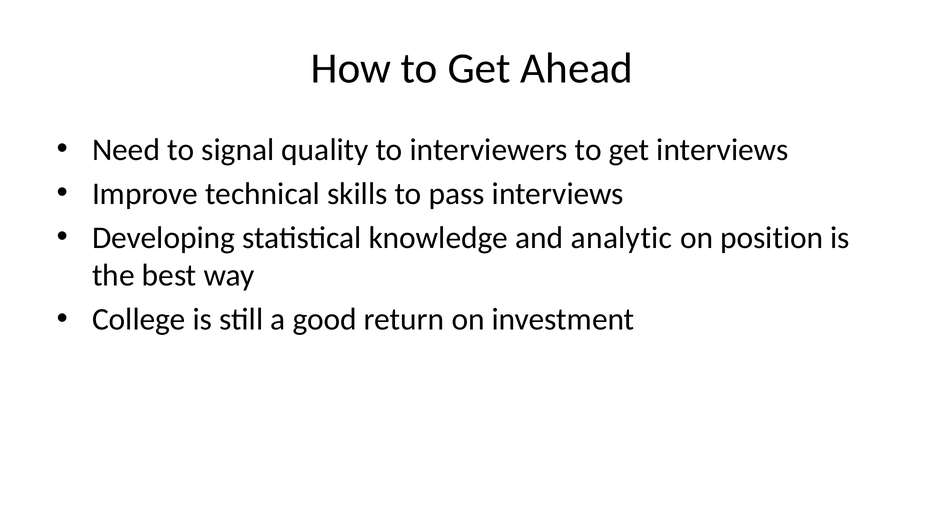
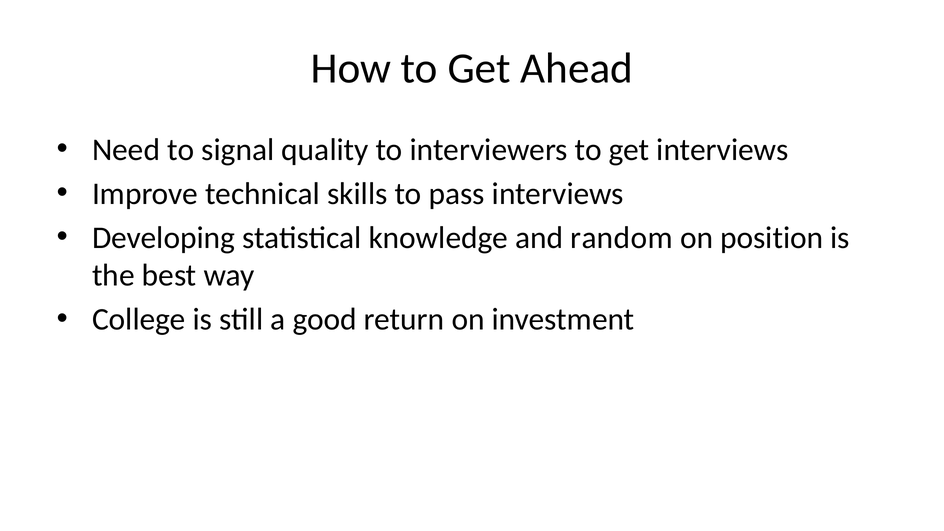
analytic: analytic -> random
